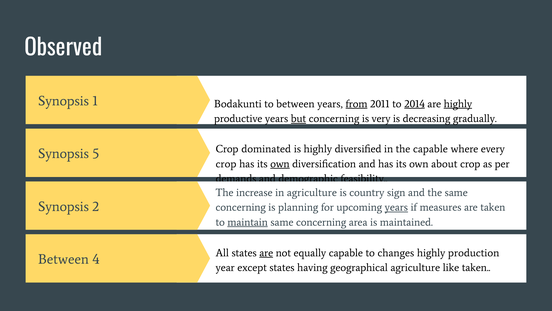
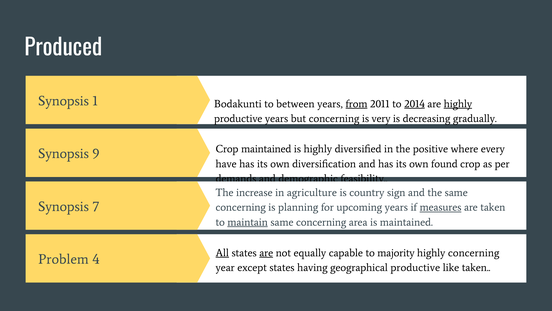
Observed: Observed -> Produced
but underline: present -> none
5: 5 -> 9
Crop dominated: dominated -> maintained
the capable: capable -> positive
crop at (226, 164): crop -> have
own at (280, 164) underline: present -> none
about: about -> found
2: 2 -> 7
years at (396, 207) underline: present -> none
measures underline: none -> present
Between at (63, 259): Between -> Problem
All underline: none -> present
changes: changes -> majority
highly production: production -> concerning
geographical agriculture: agriculture -> productive
